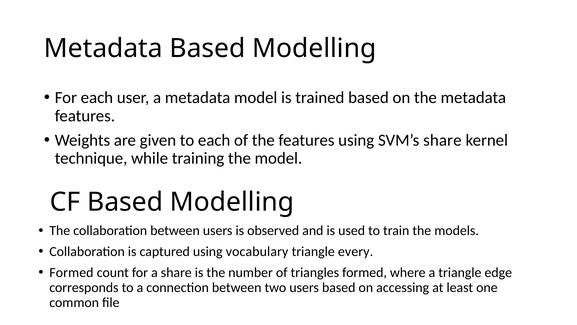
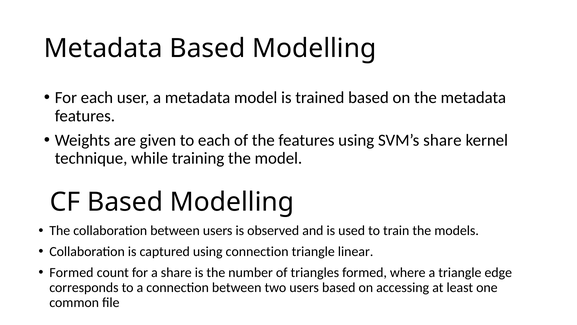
using vocabulary: vocabulary -> connection
every: every -> linear
